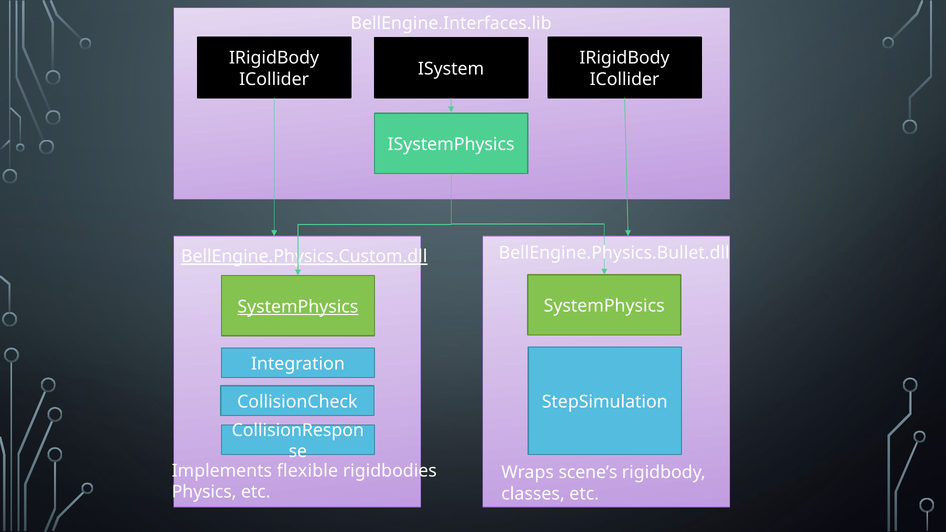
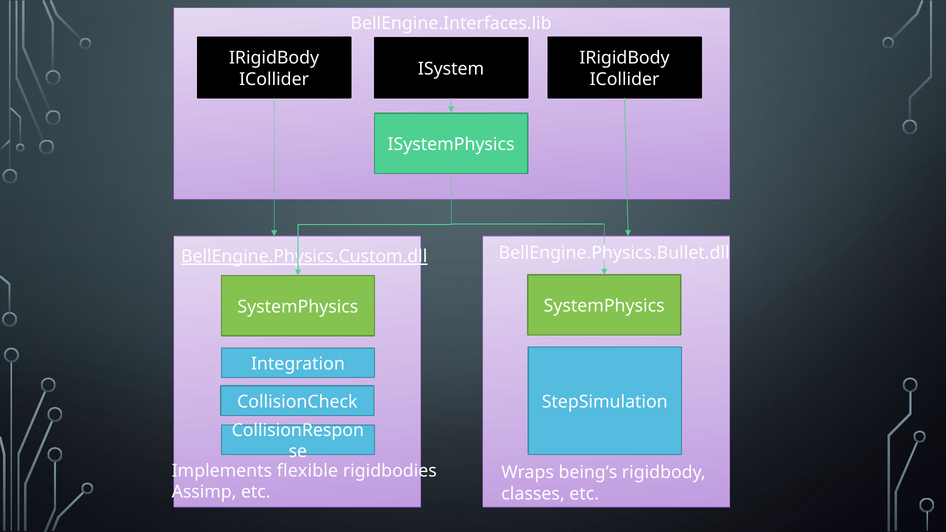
SystemPhysics at (298, 307) underline: present -> none
scene’s: scene’s -> being’s
Physics: Physics -> Assimp
